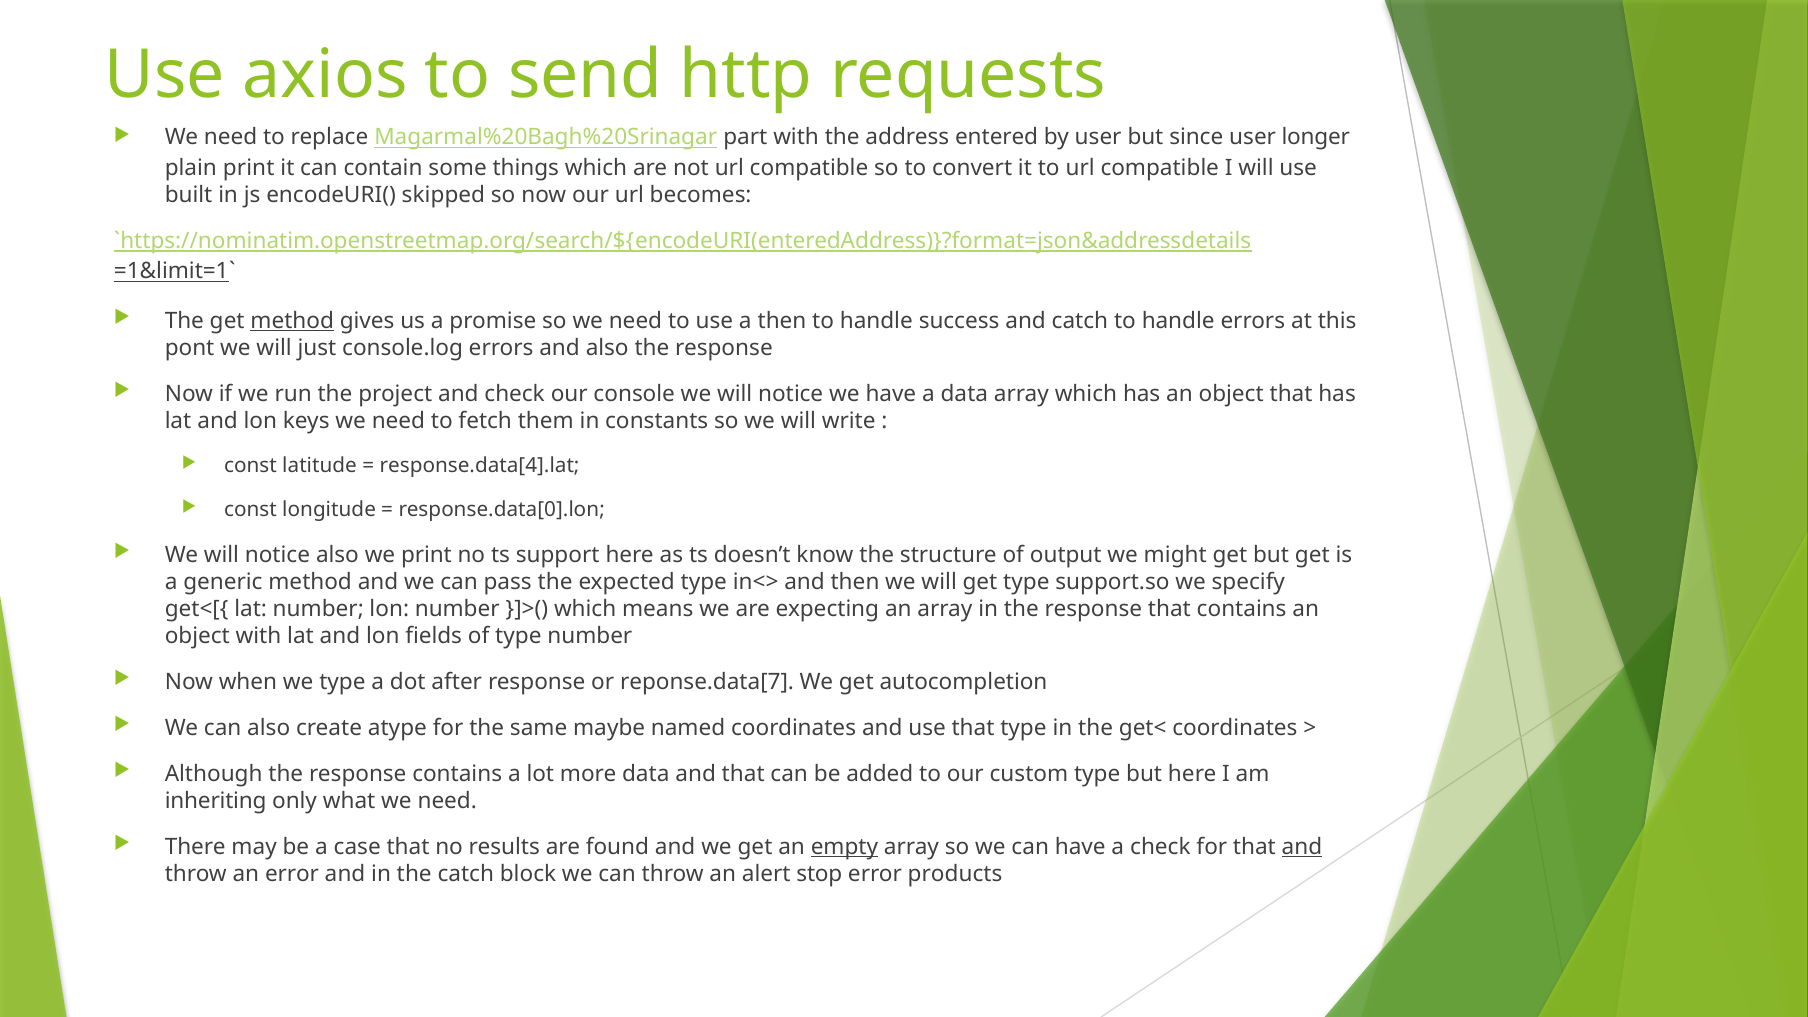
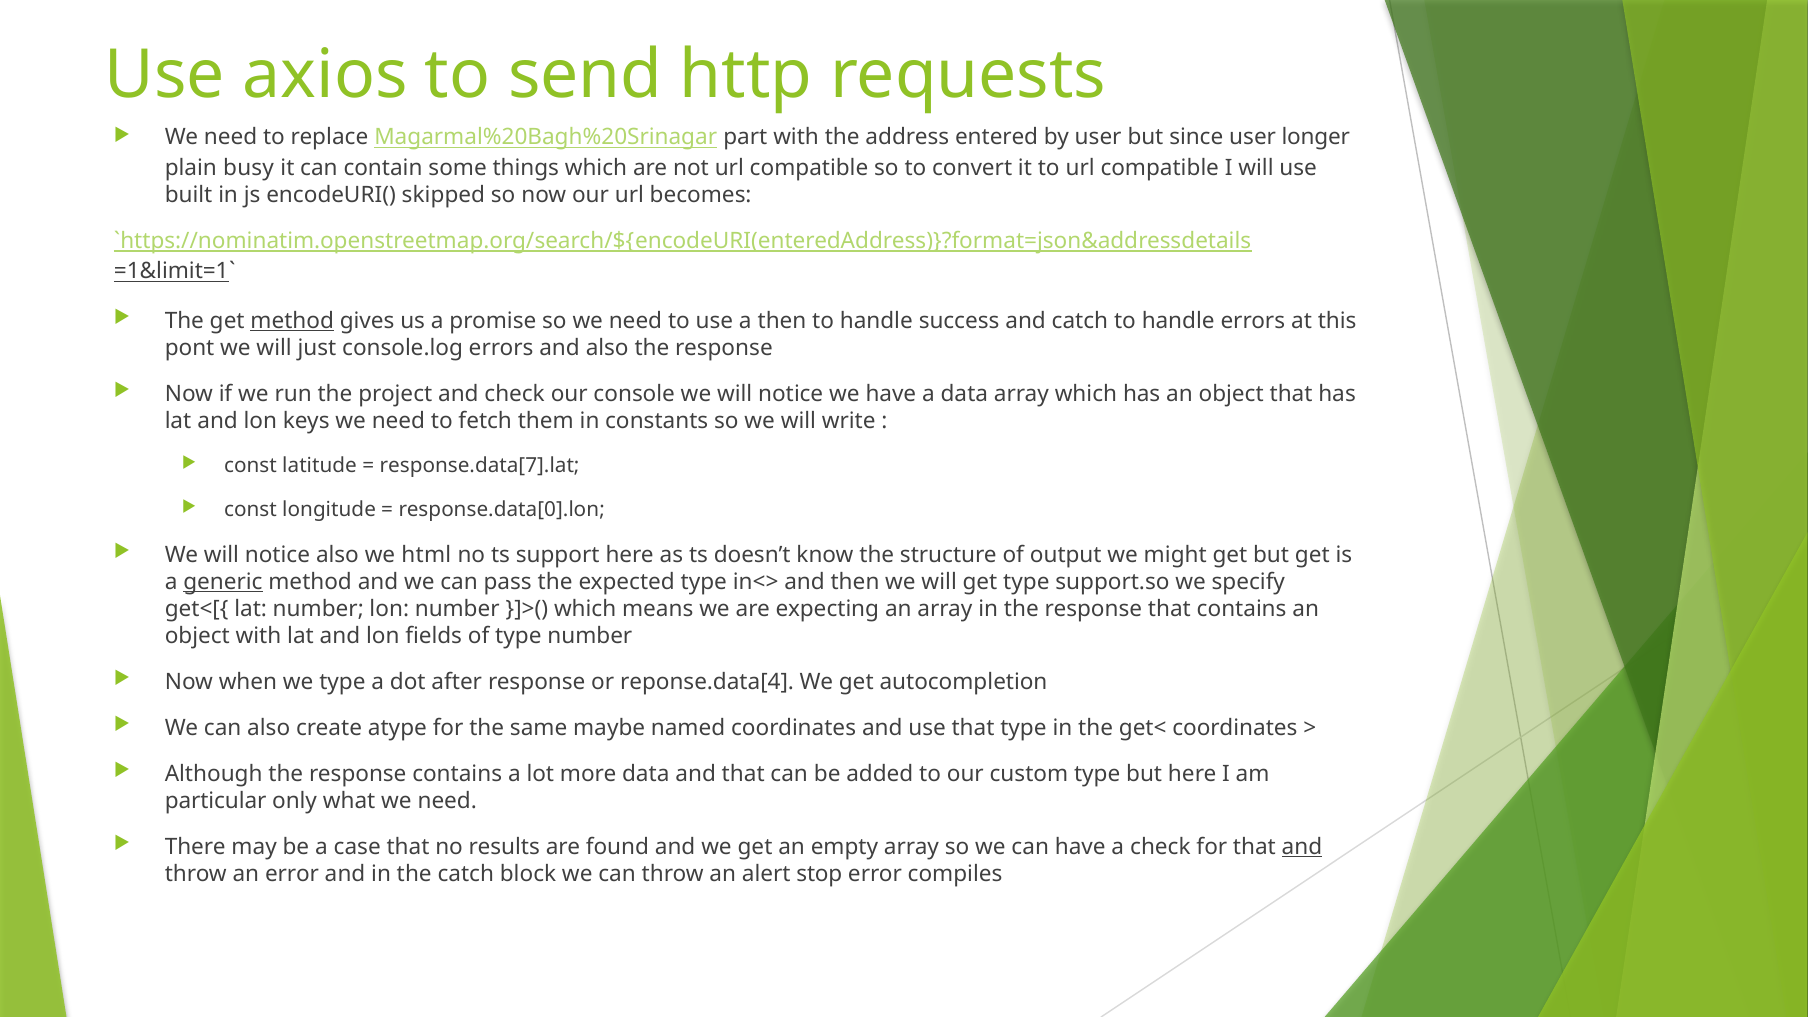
plain print: print -> busy
response.data[4].lat: response.data[4].lat -> response.data[7].lat
we print: print -> html
generic underline: none -> present
reponse.data[7: reponse.data[7 -> reponse.data[4
inheriting: inheriting -> particular
empty underline: present -> none
products: products -> compiles
